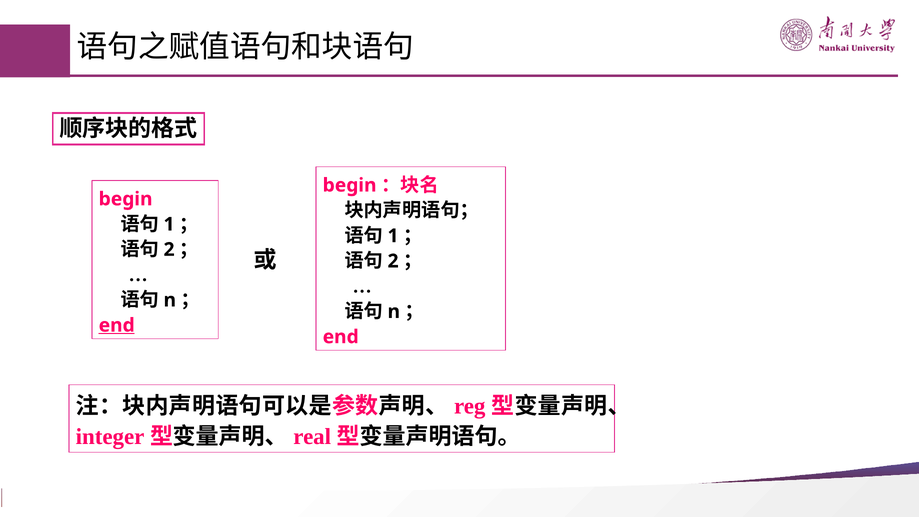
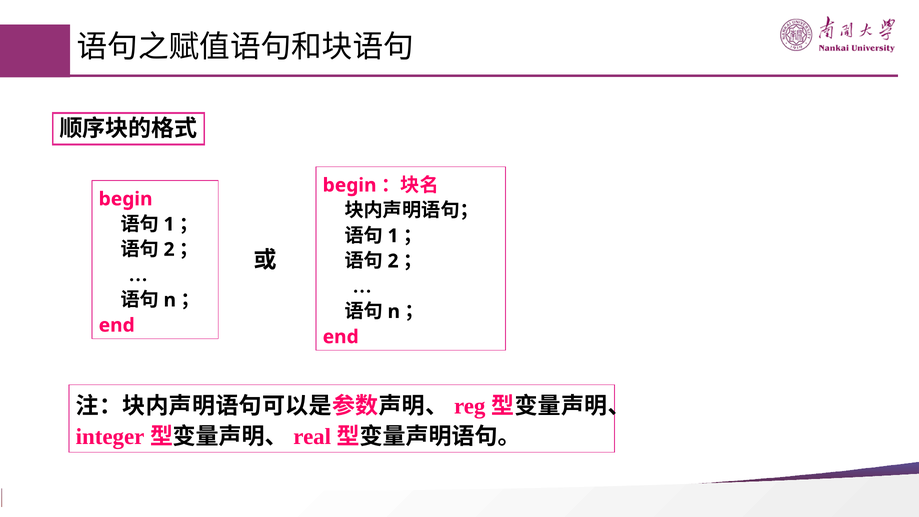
end at (117, 325) underline: present -> none
